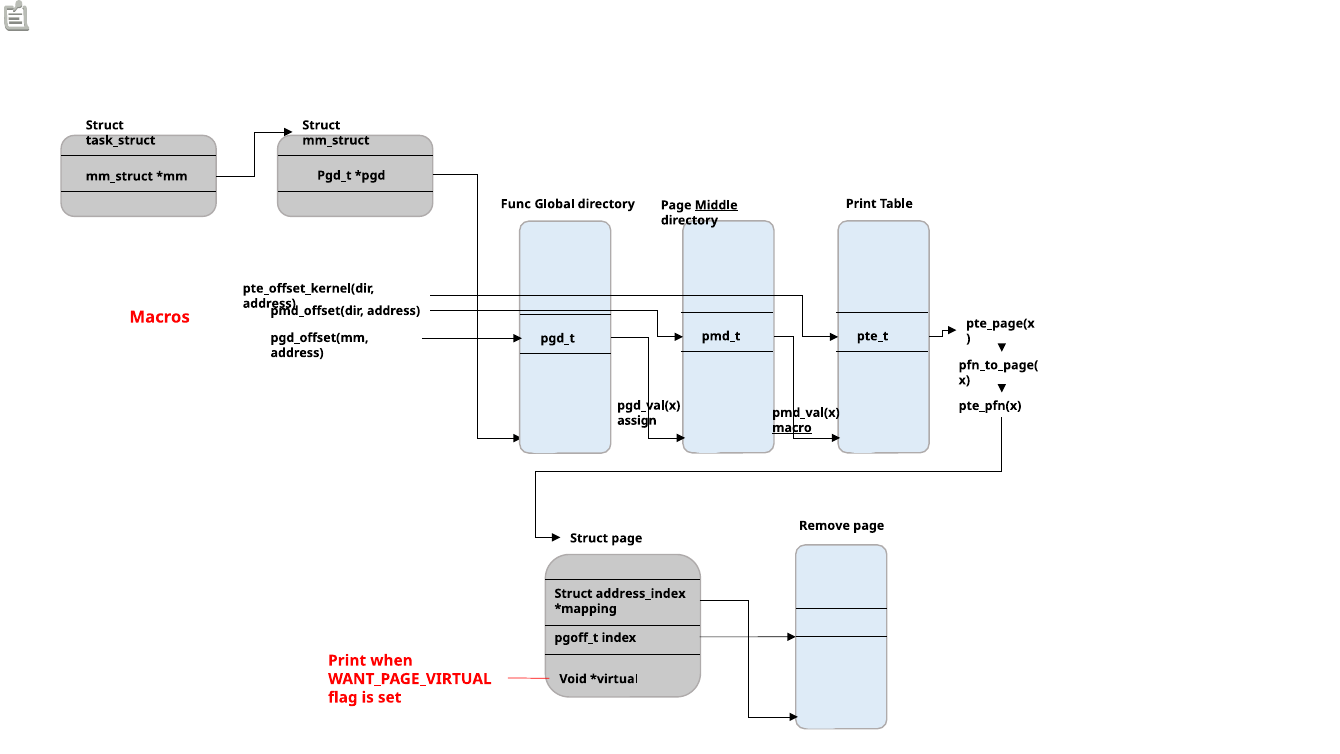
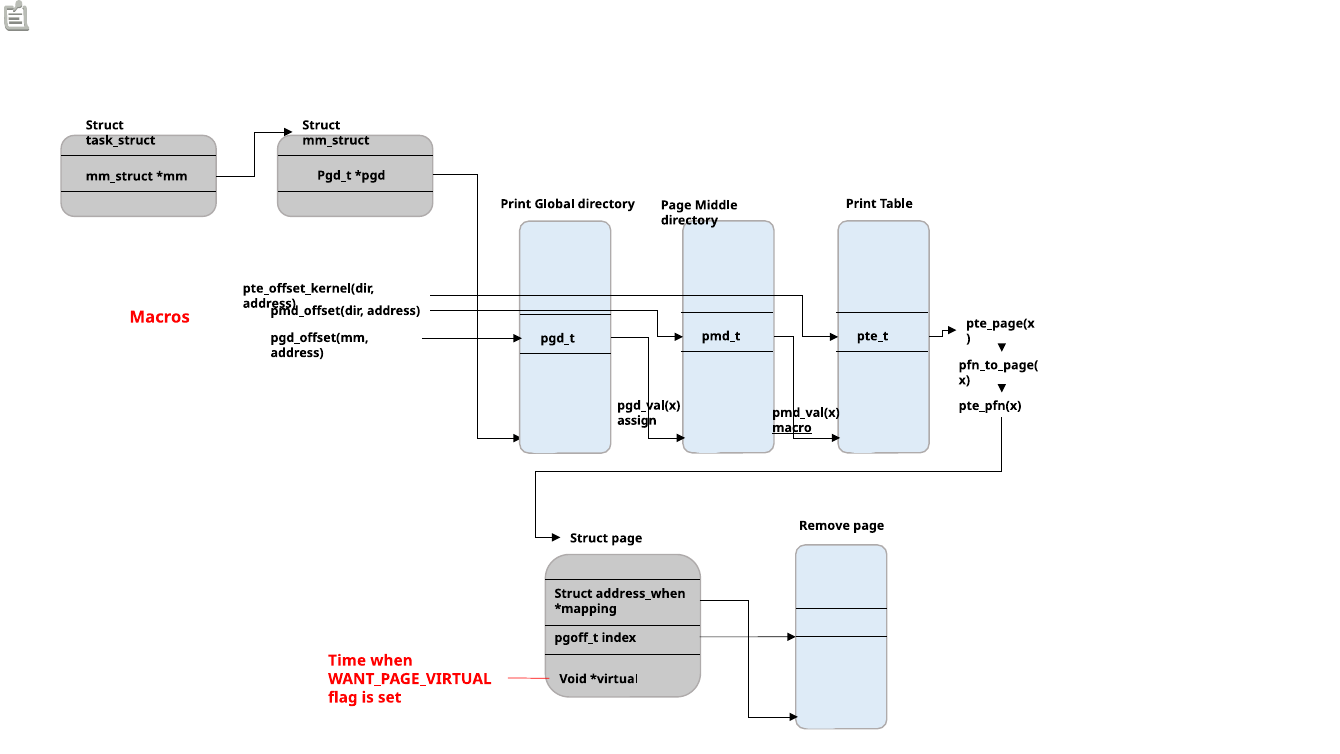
Func at (516, 204): Func -> Print
Middle underline: present -> none
address_index: address_index -> address_when
Print at (347, 660): Print -> Time
